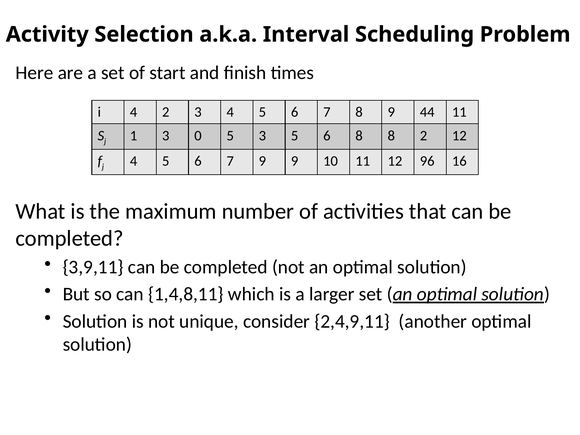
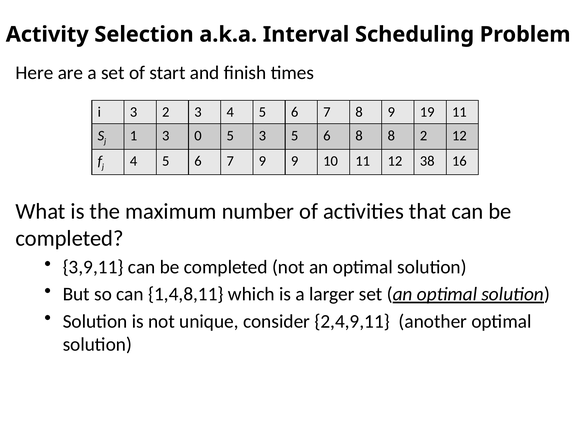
i 4: 4 -> 3
44: 44 -> 19
96: 96 -> 38
